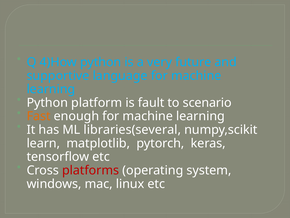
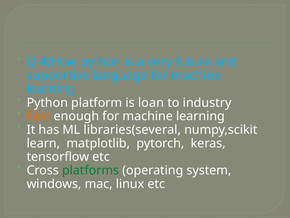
fault: fault -> loan
scenario: scenario -> industry
platforms colour: red -> green
